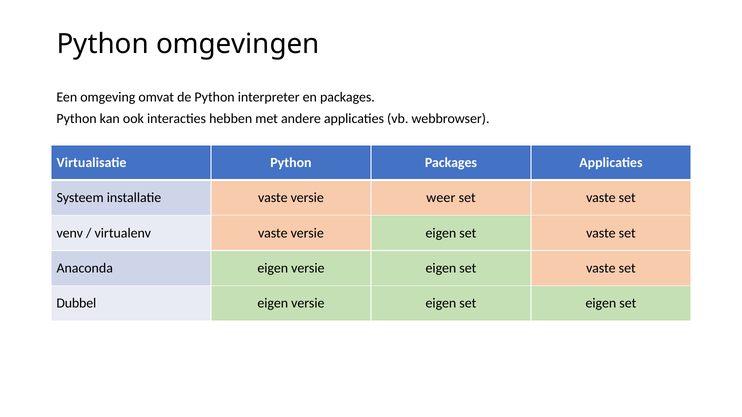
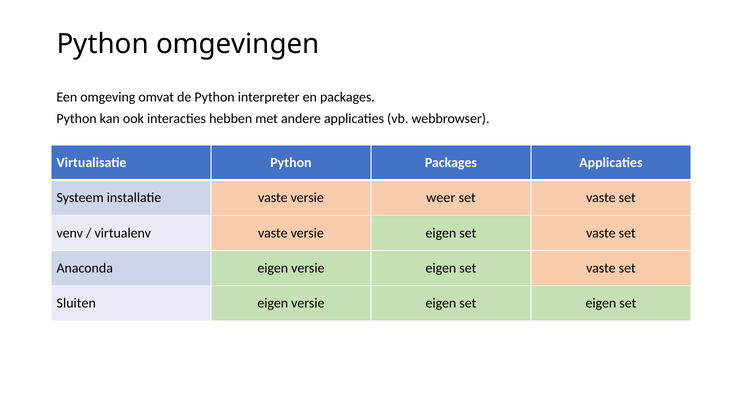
Dubbel: Dubbel -> Sluiten
